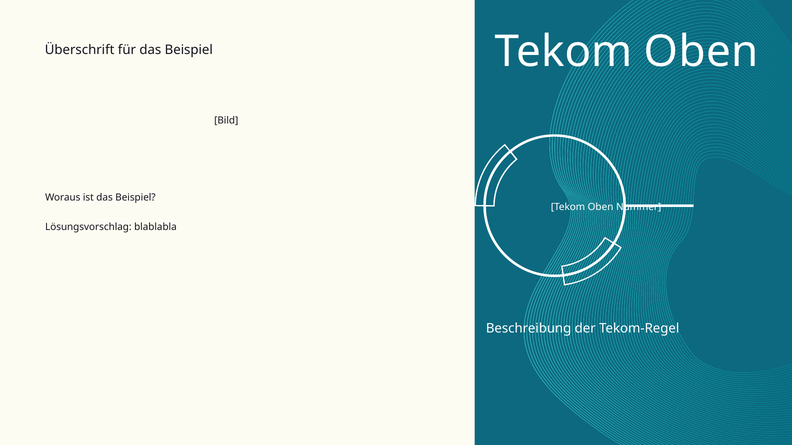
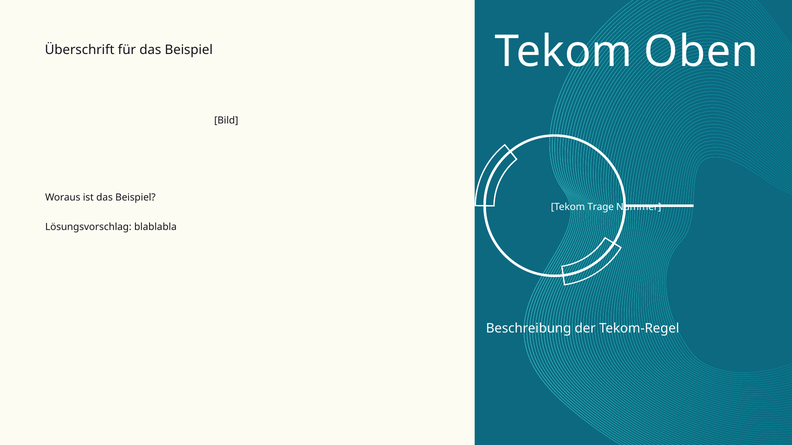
Oben at (601, 207): Oben -> Trage
